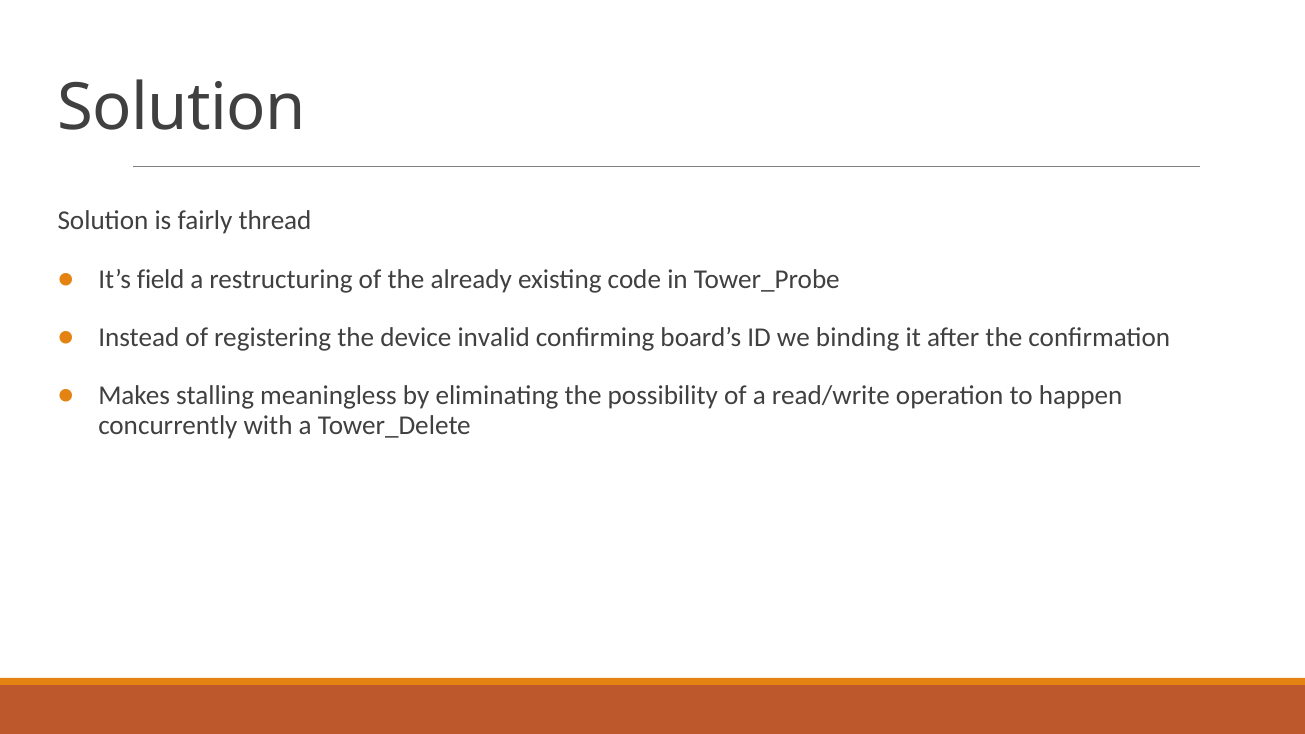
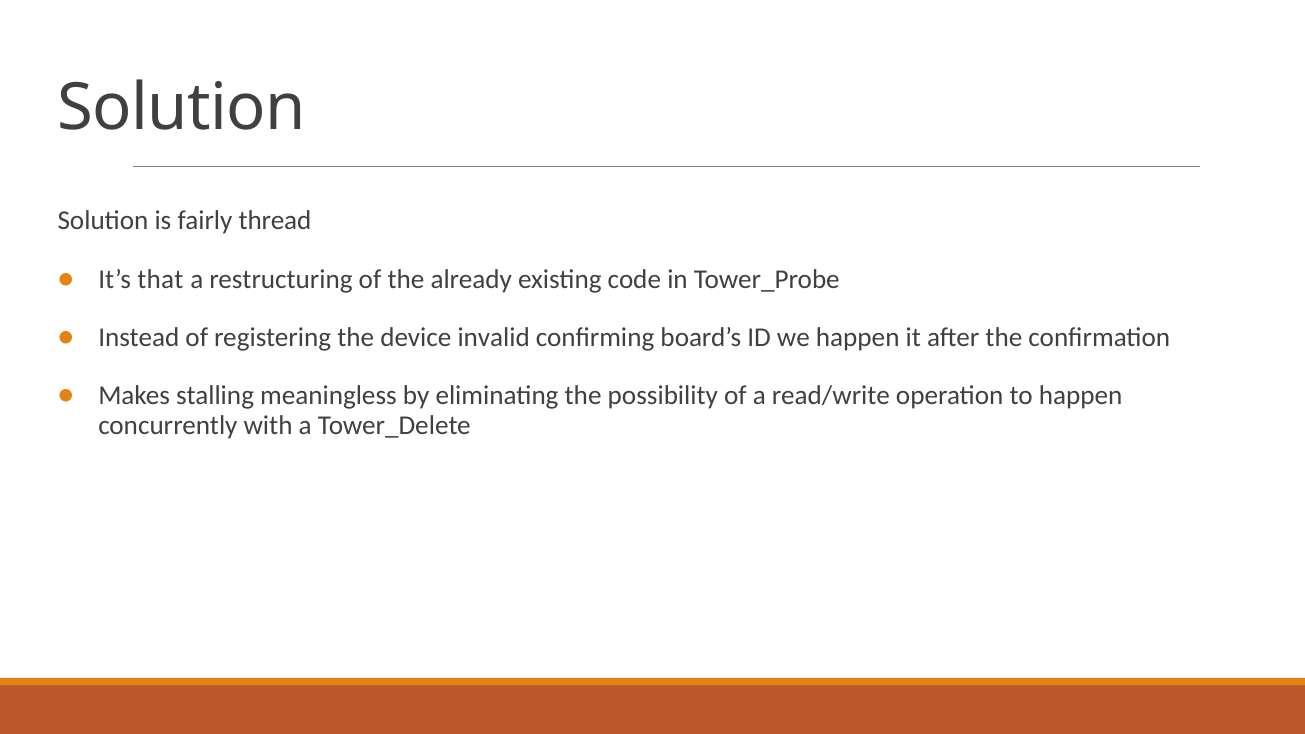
field: field -> that
we binding: binding -> happen
